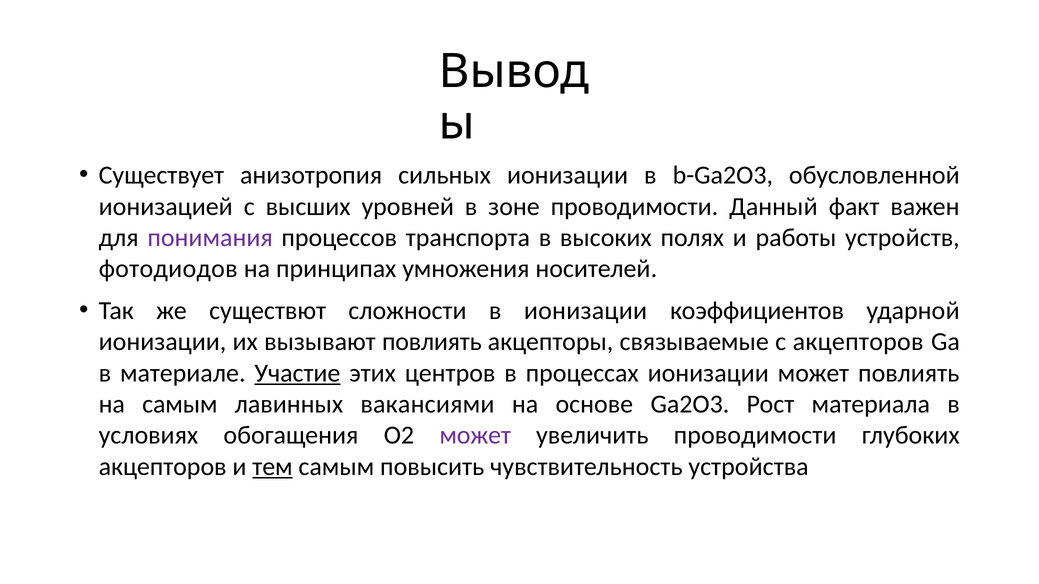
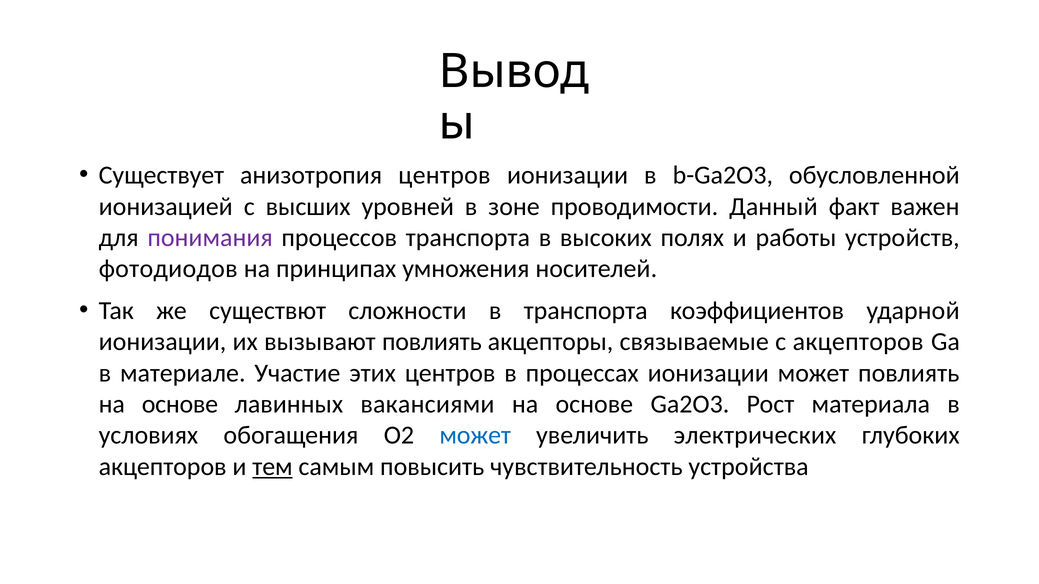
анизотропия сильных: сильных -> центров
в ионизации: ионизации -> транспорта
Участие underline: present -> none
самым at (180, 404): самым -> основе
может at (475, 436) colour: purple -> blue
увеличить проводимости: проводимости -> электрических
